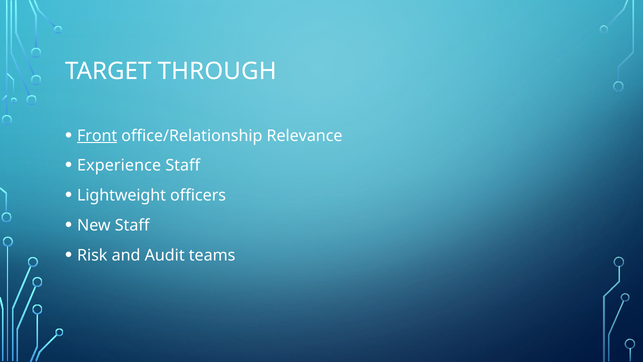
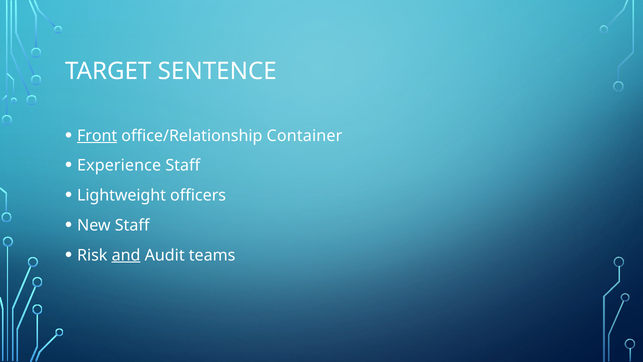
THROUGH: THROUGH -> SENTENCE
Relevance: Relevance -> Container
and underline: none -> present
